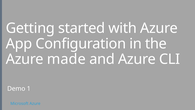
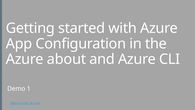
made: made -> about
